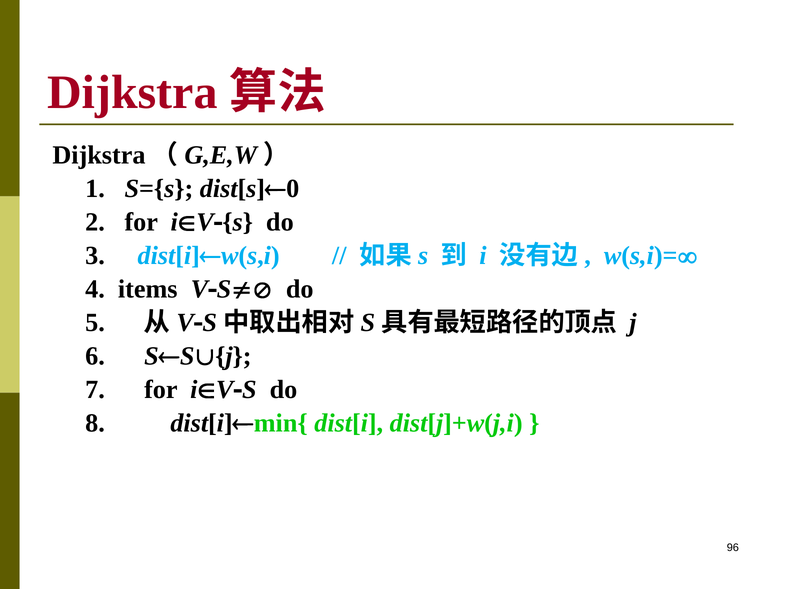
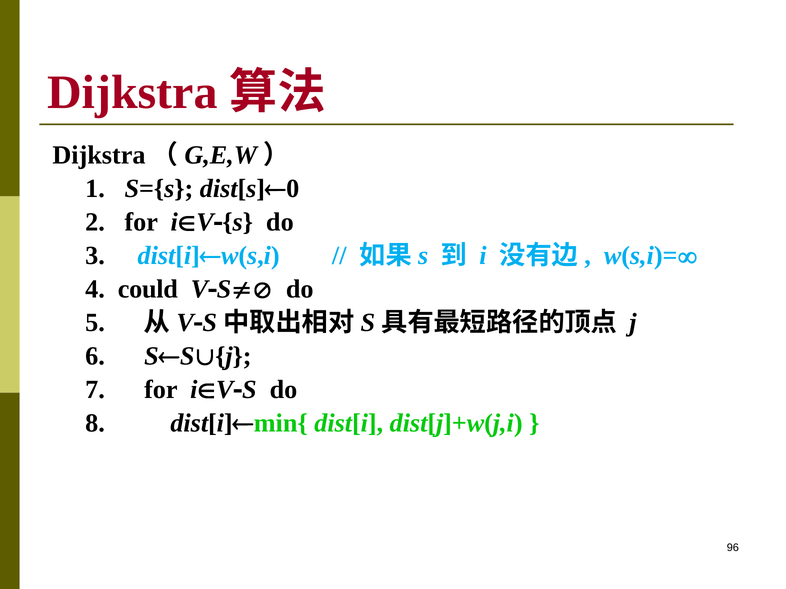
items: items -> could
